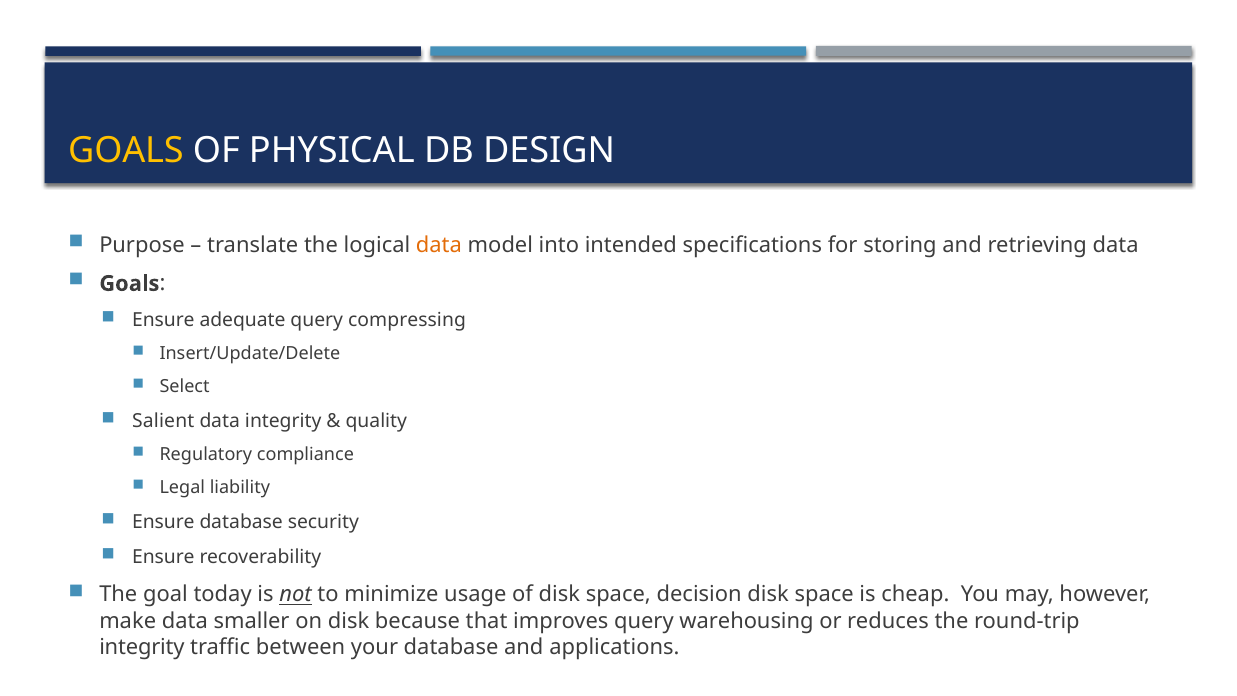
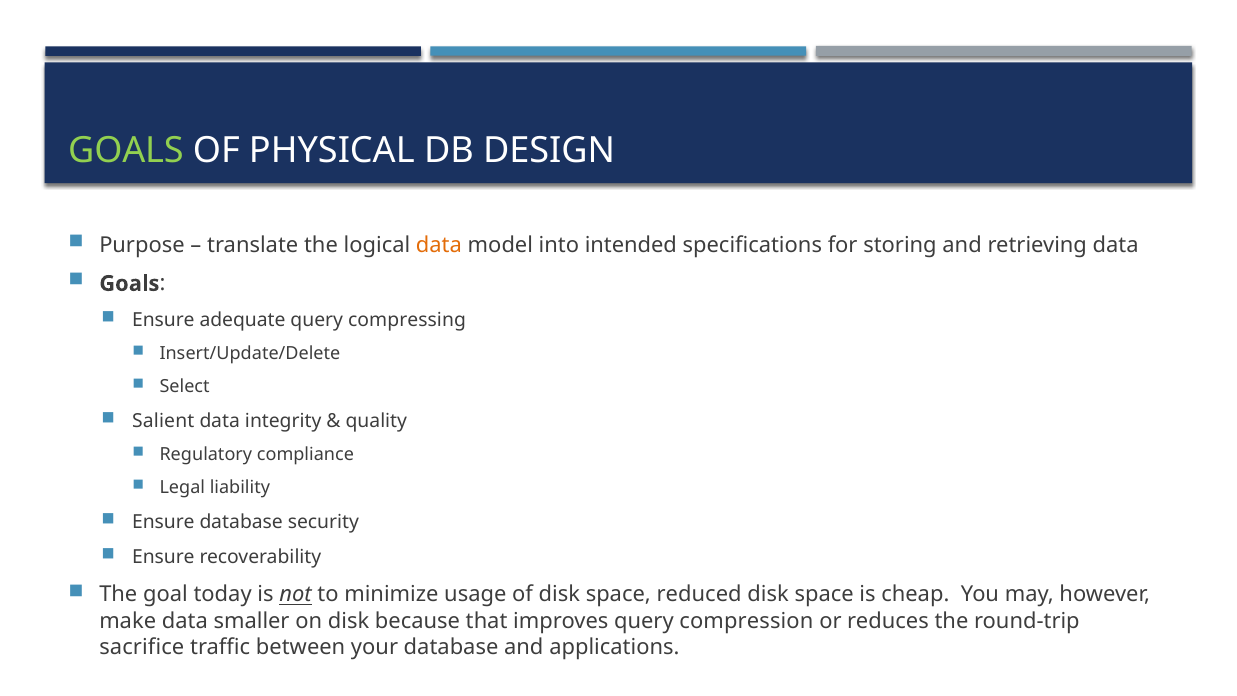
GOALS at (126, 150) colour: yellow -> light green
decision: decision -> reduced
warehousing: warehousing -> compression
integrity at (142, 647): integrity -> sacrifice
